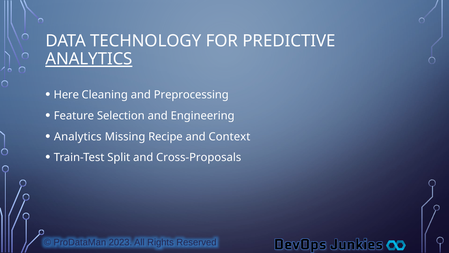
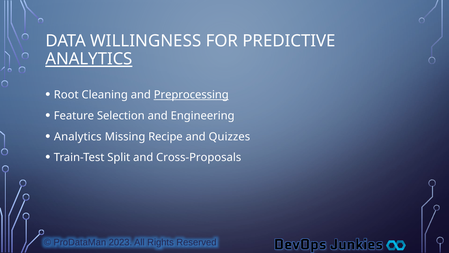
TECHNOLOGY: TECHNOLOGY -> WILLINGNESS
Here: Here -> Root
Preprocessing underline: none -> present
Context: Context -> Quizzes
